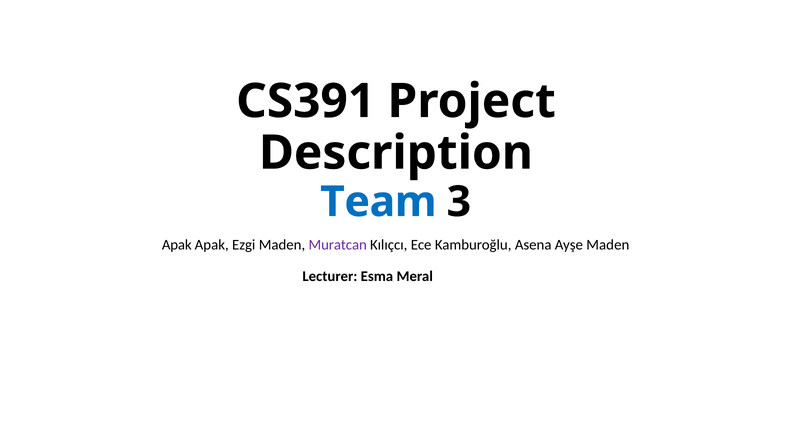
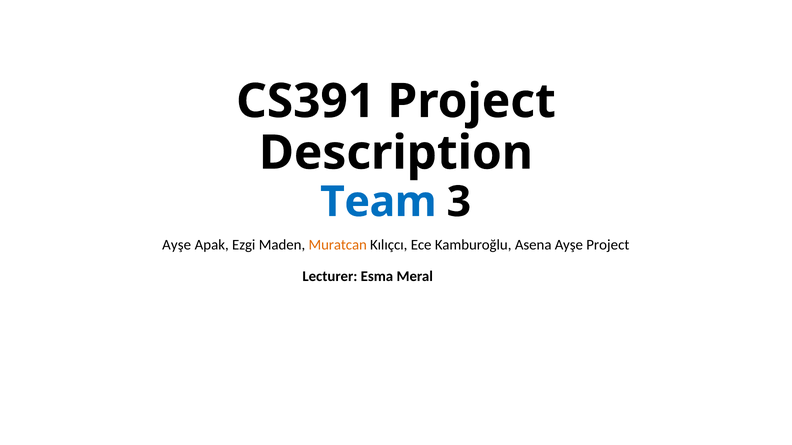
Apak at (177, 245): Apak -> Ayşe
Muratcan colour: purple -> orange
Ayşe Maden: Maden -> Project
